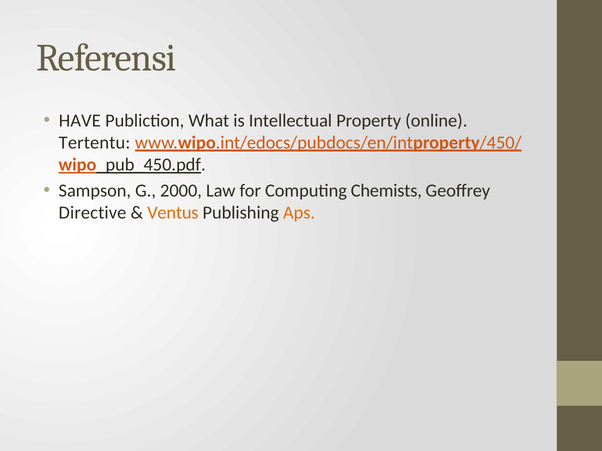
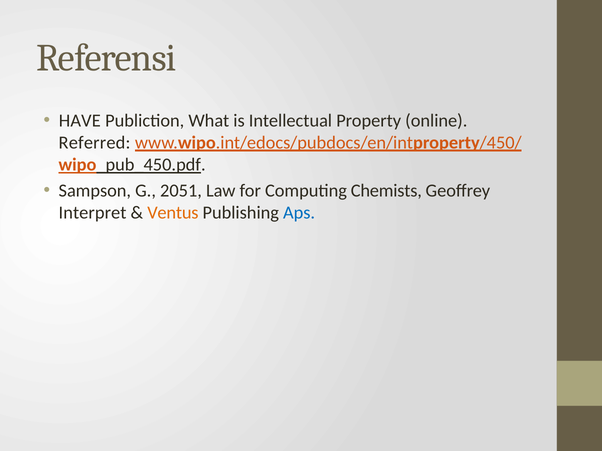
Tertentu: Tertentu -> Referred
2000: 2000 -> 2051
Directive: Directive -> Interpret
Aps colour: orange -> blue
